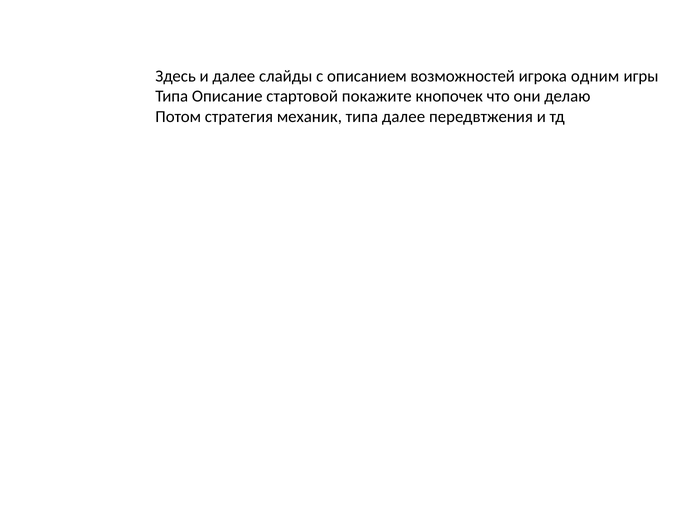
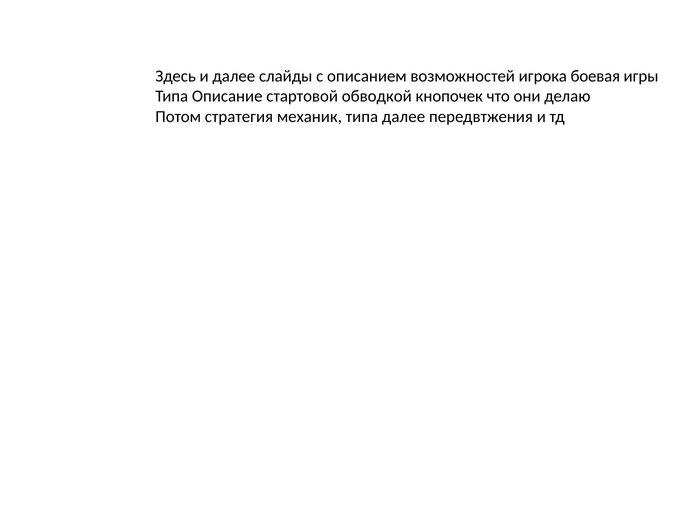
одним: одним -> боевая
покажите: покажите -> обводкой
